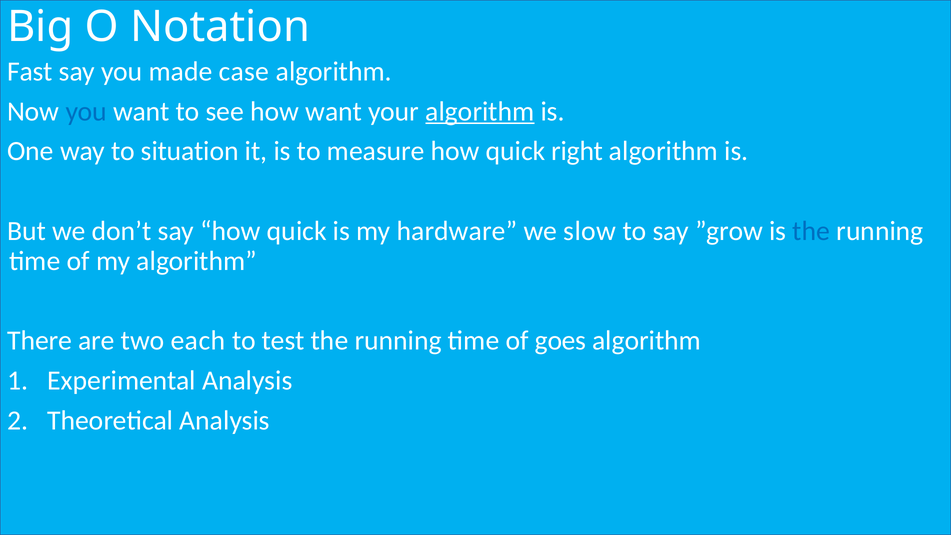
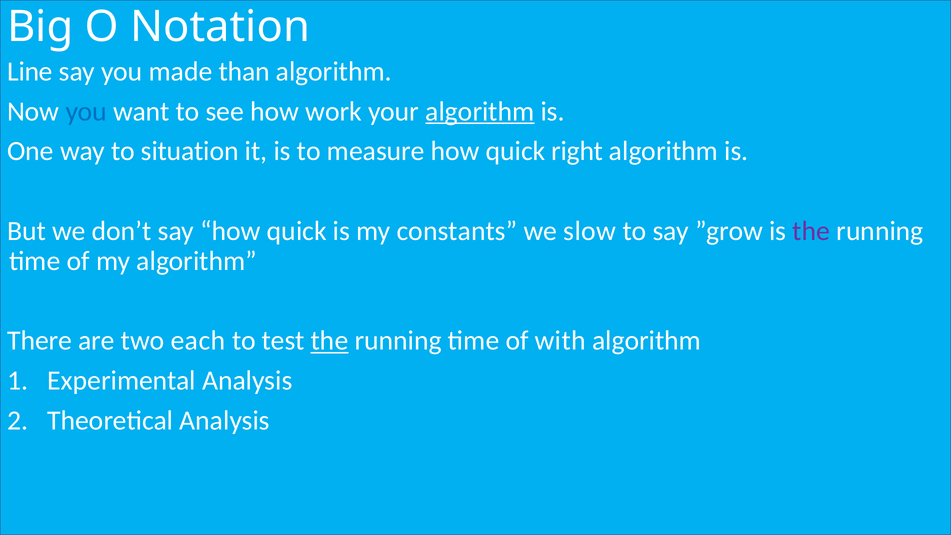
Fast: Fast -> Line
case: case -> than
how want: want -> work
hardware: hardware -> constants
the at (811, 231) colour: blue -> purple
the at (330, 341) underline: none -> present
goes: goes -> with
